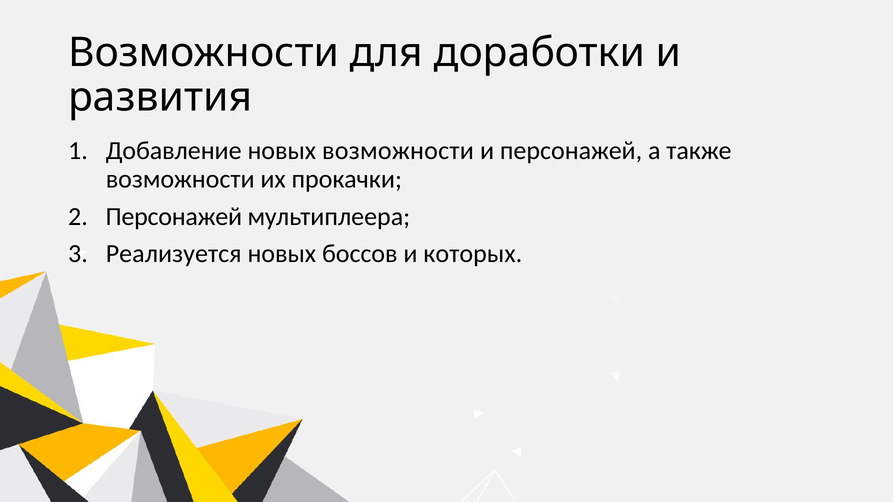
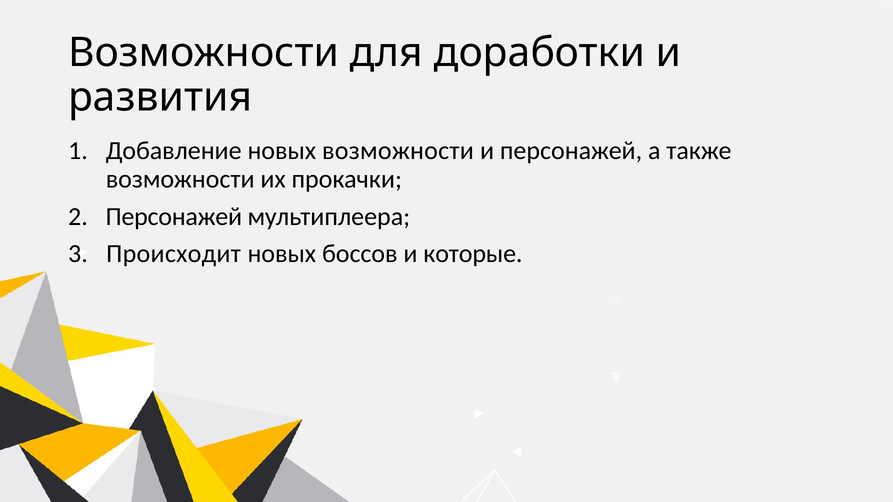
Реализуется: Реализуется -> Происходит
которых: которых -> которые
